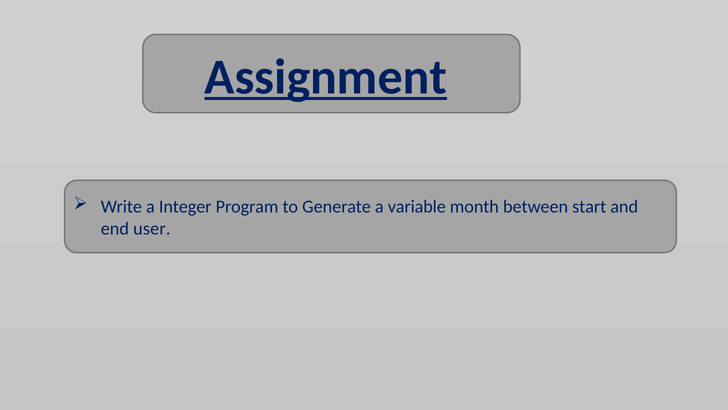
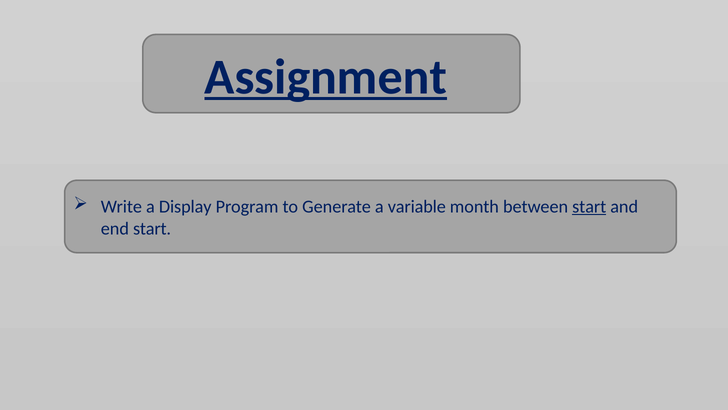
Integer: Integer -> Display
start at (589, 207) underline: none -> present
end user: user -> start
